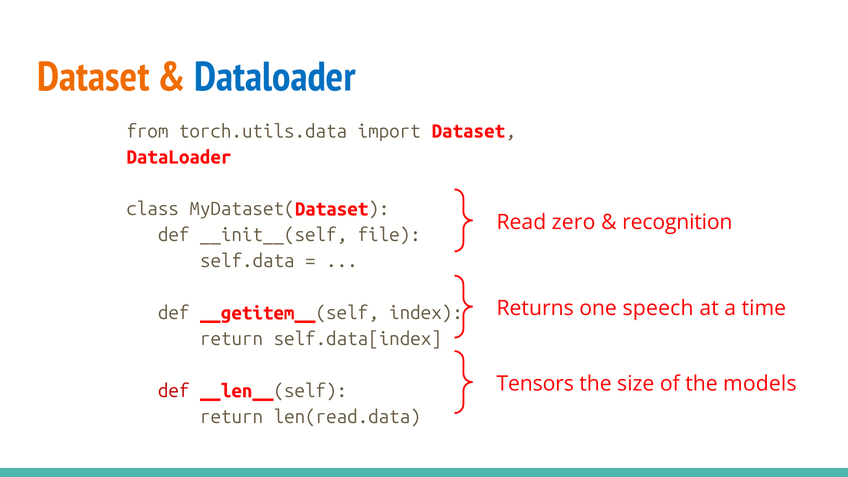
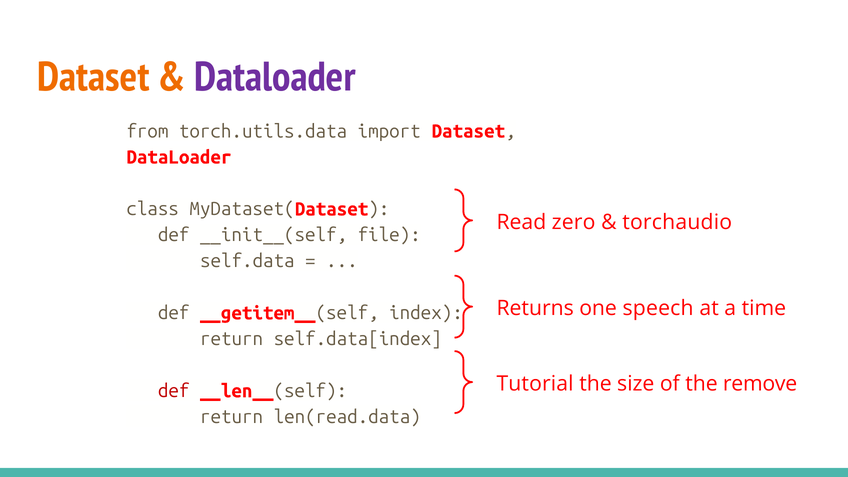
Dataloader at (275, 77) colour: blue -> purple
recognition: recognition -> torchaudio
Tensors: Tensors -> Tutorial
models: models -> remove
